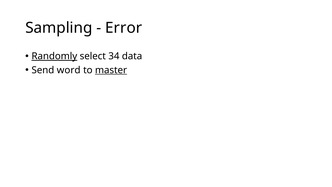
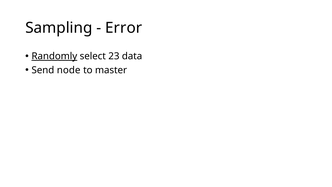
34: 34 -> 23
word: word -> node
master underline: present -> none
